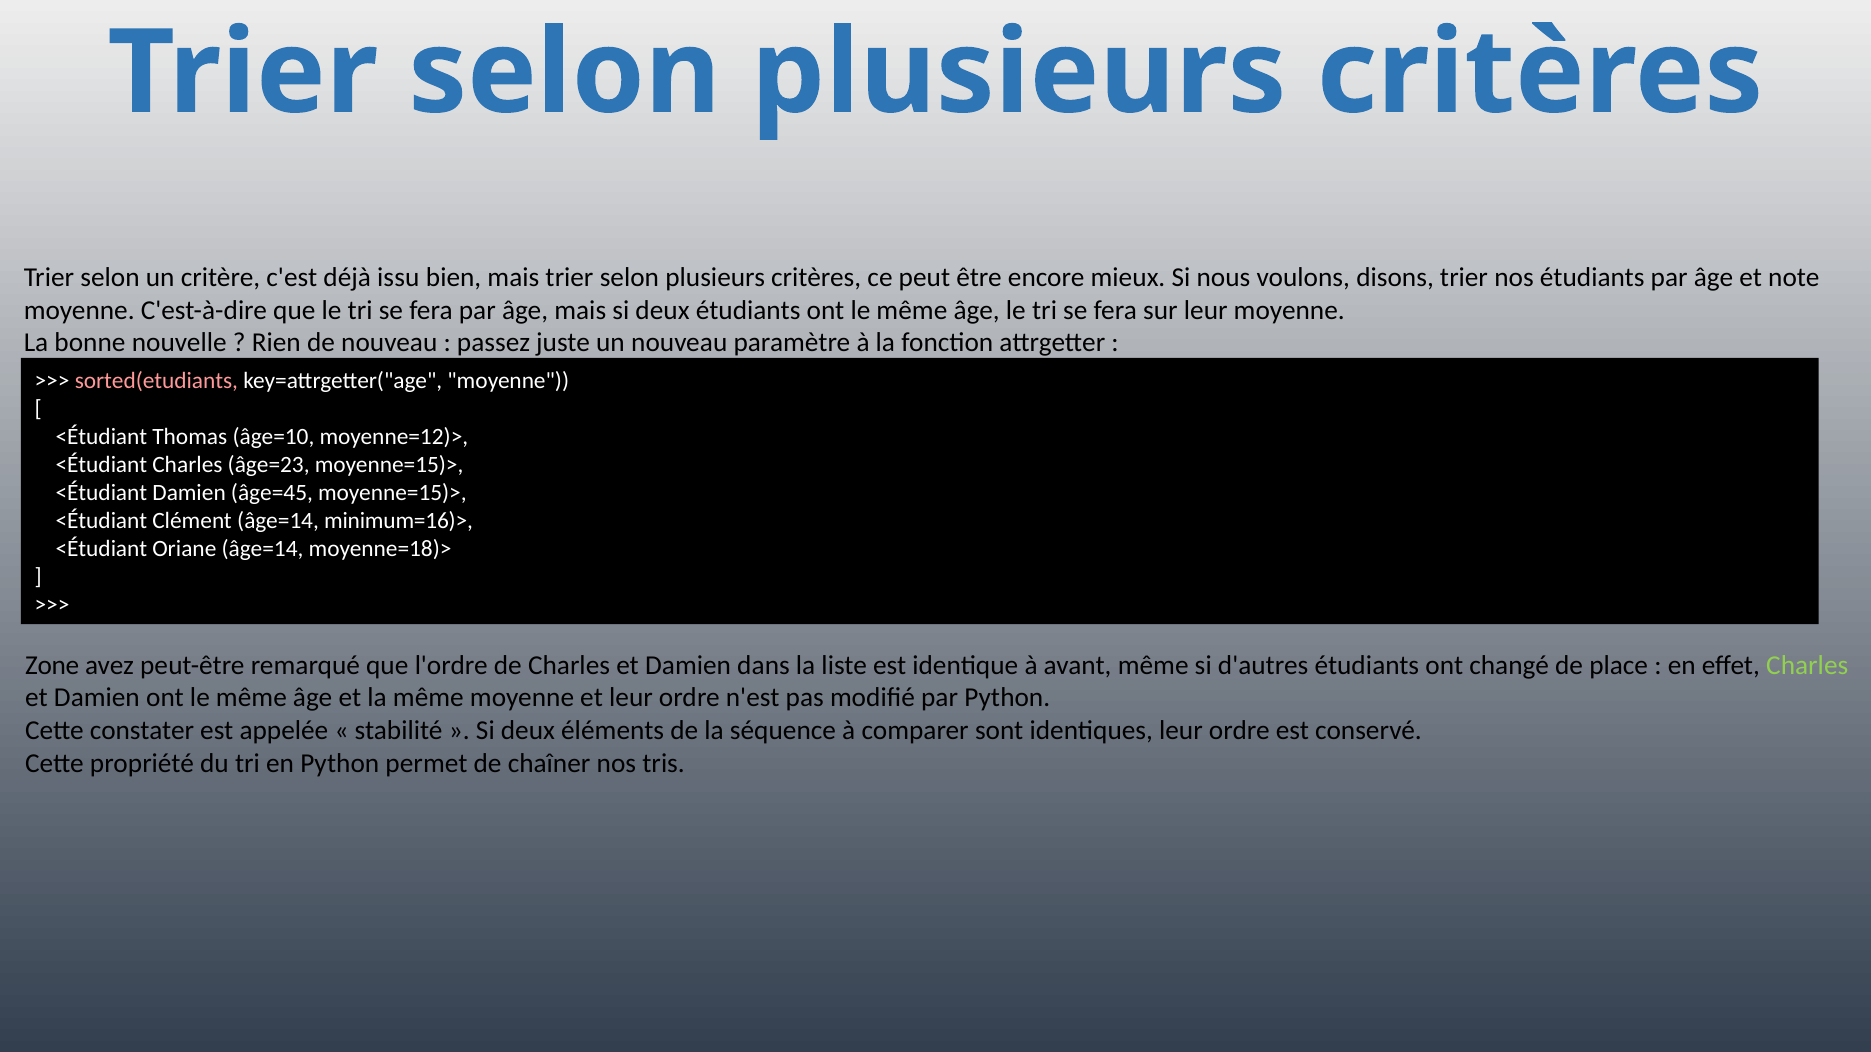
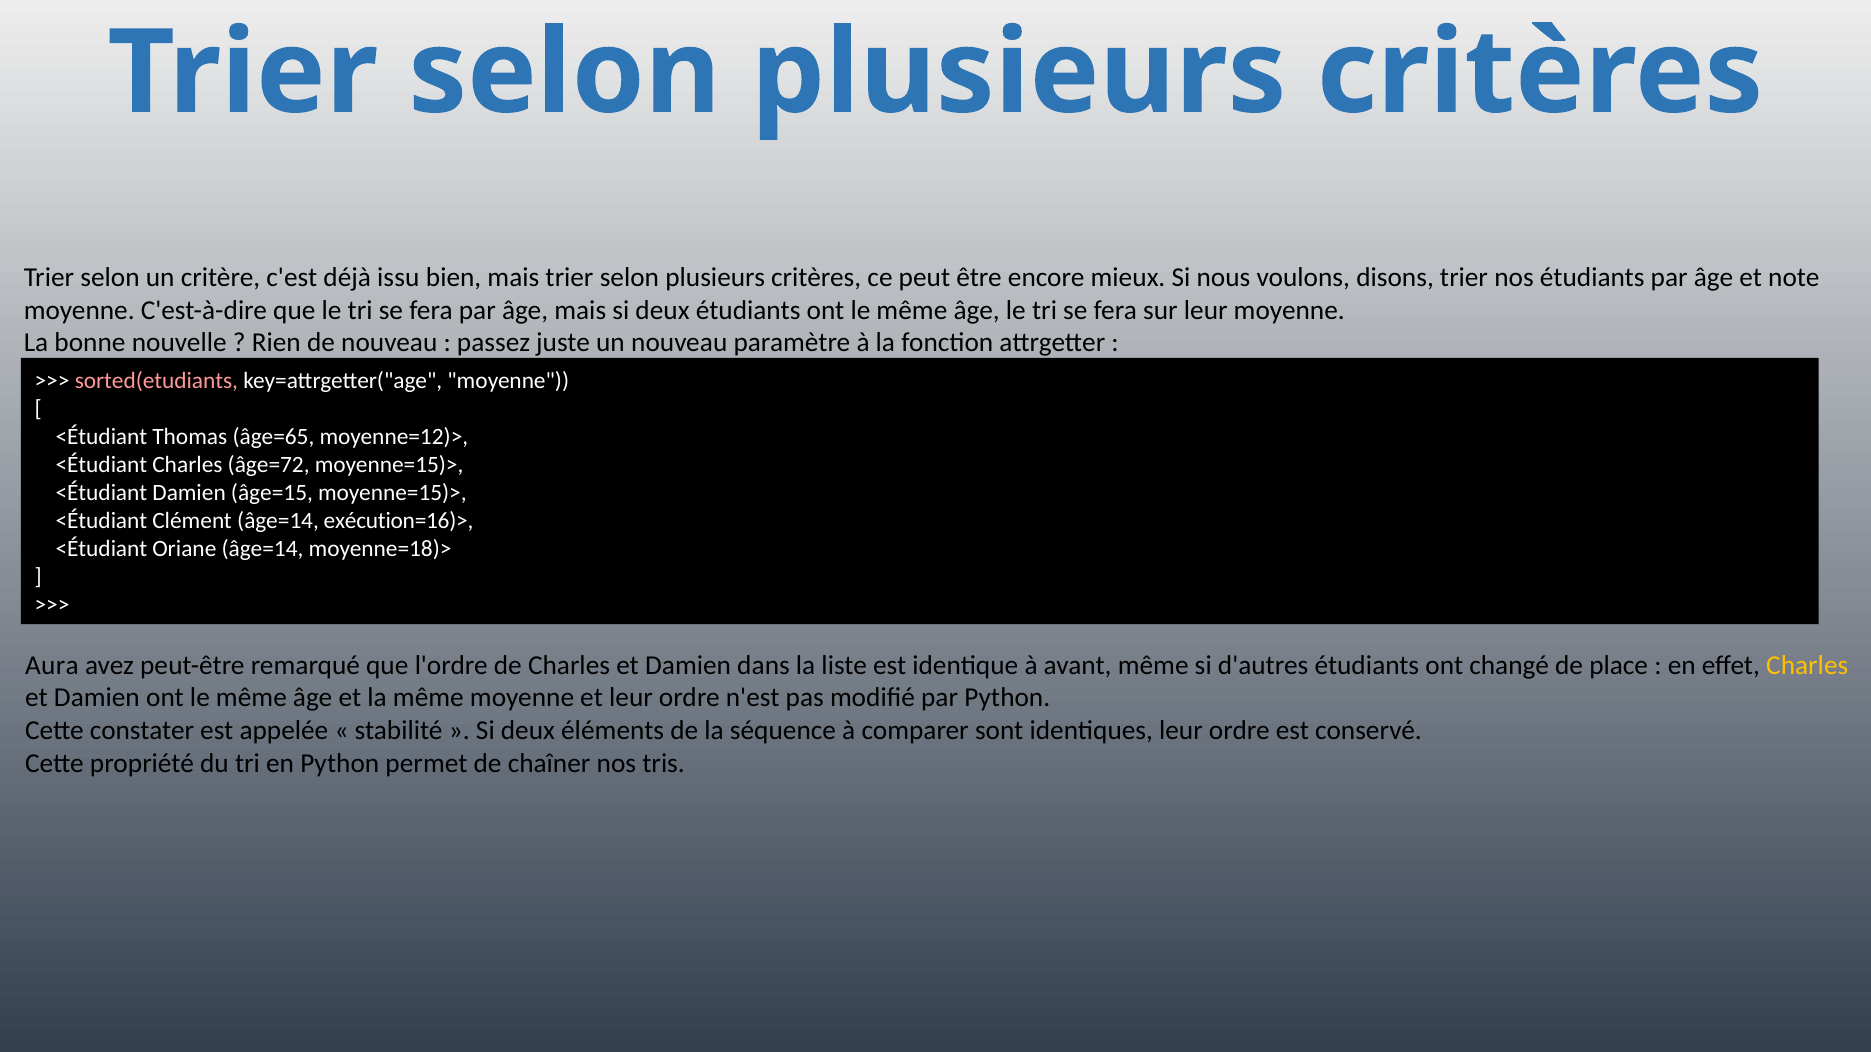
âge=10: âge=10 -> âge=65
âge=23: âge=23 -> âge=72
âge=45: âge=45 -> âge=15
minimum=16)>: minimum=16)> -> exécution=16)>
Zone: Zone -> Aura
Charles at (1807, 665) colour: light green -> yellow
